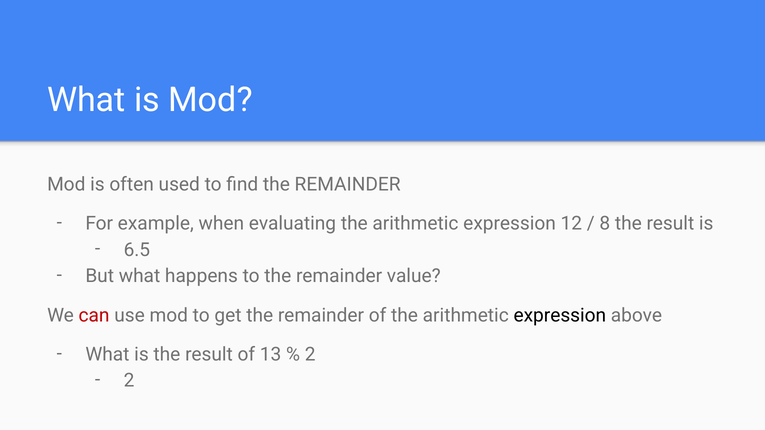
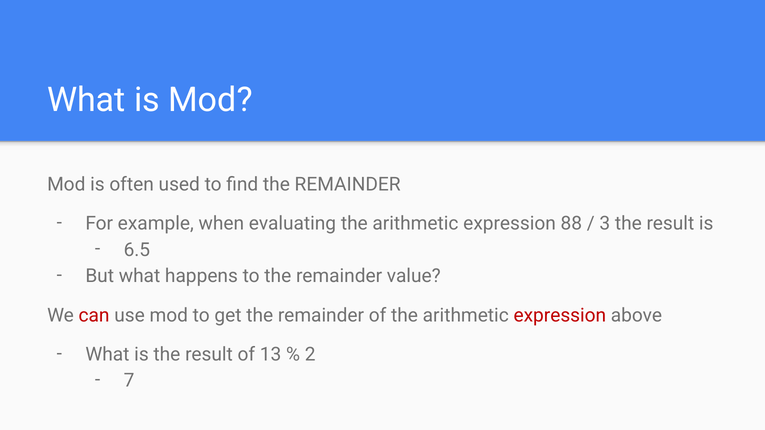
12: 12 -> 88
8: 8 -> 3
expression at (560, 315) colour: black -> red
2 at (129, 381): 2 -> 7
